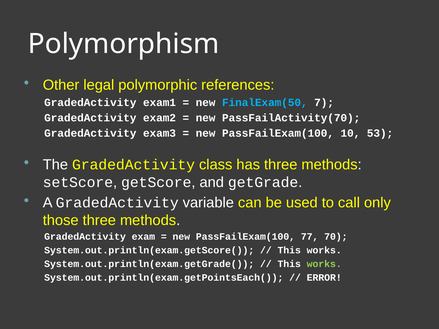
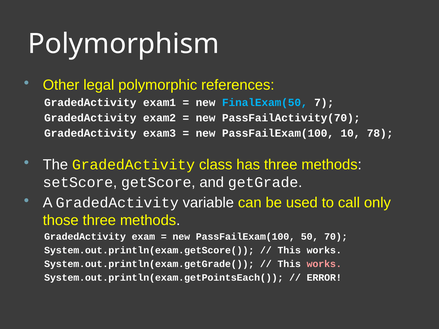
53: 53 -> 78
77: 77 -> 50
works at (324, 264) colour: light green -> pink
